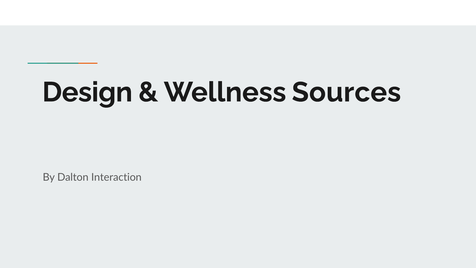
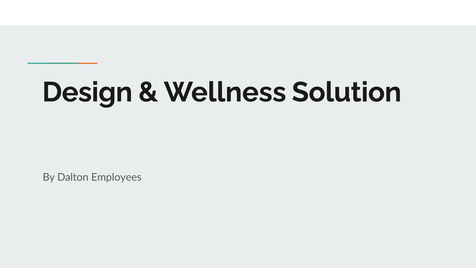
Sources: Sources -> Solution
Interaction: Interaction -> Employees
